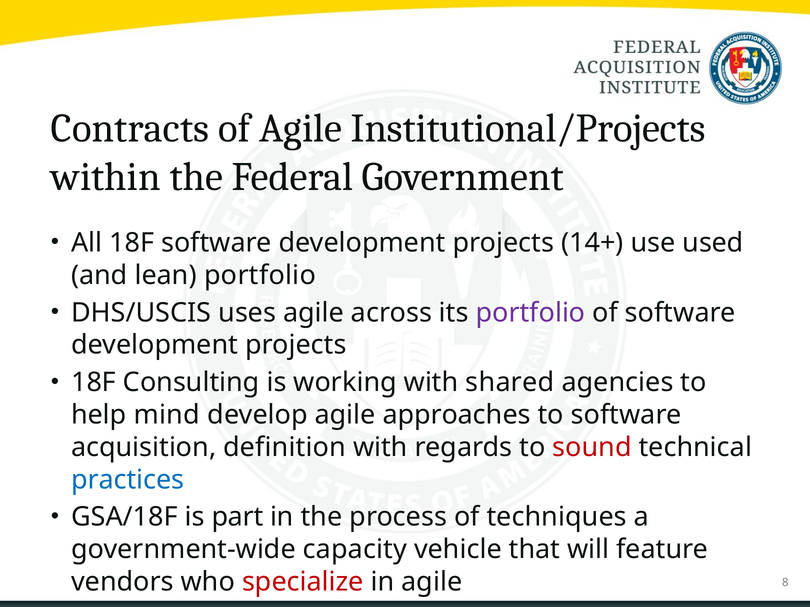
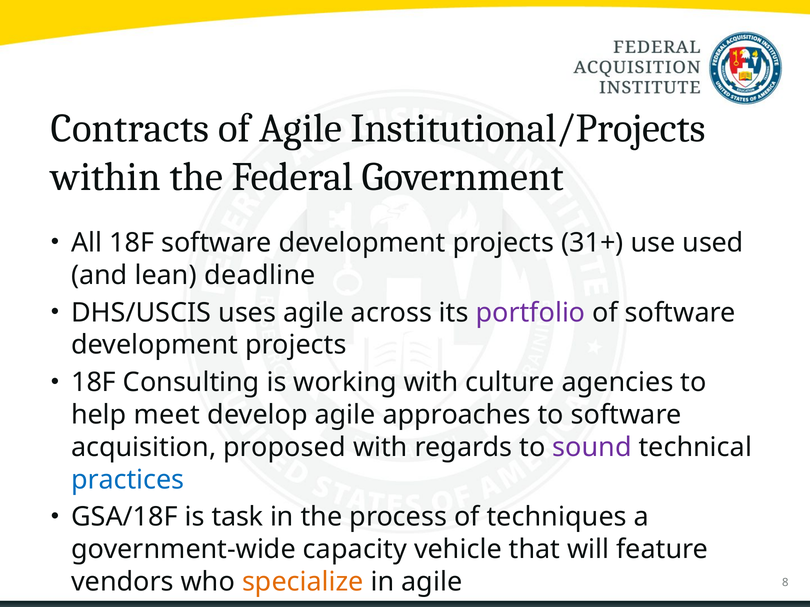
14+: 14+ -> 31+
lean portfolio: portfolio -> deadline
shared: shared -> culture
mind: mind -> meet
definition: definition -> proposed
sound colour: red -> purple
part: part -> task
specialize colour: red -> orange
